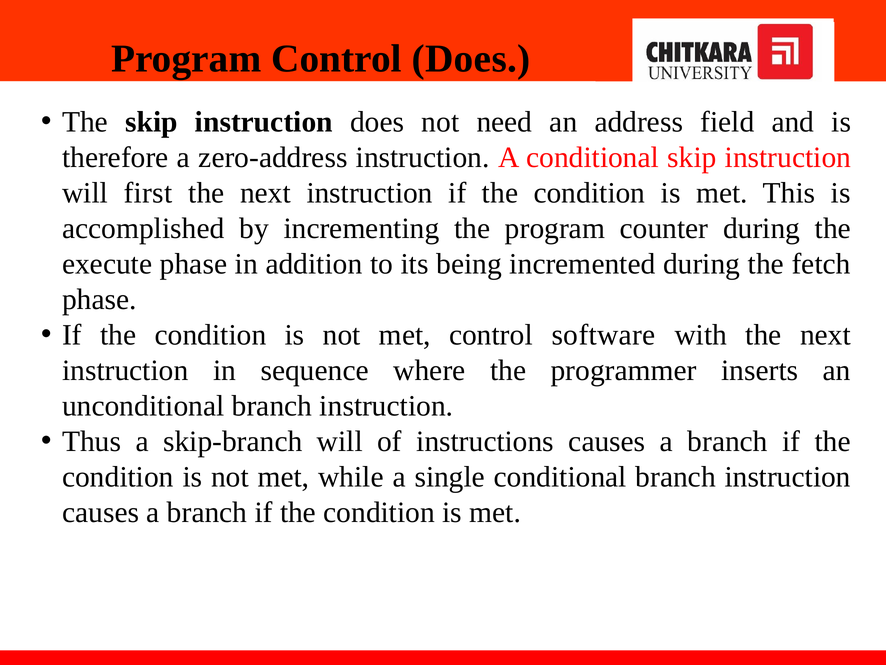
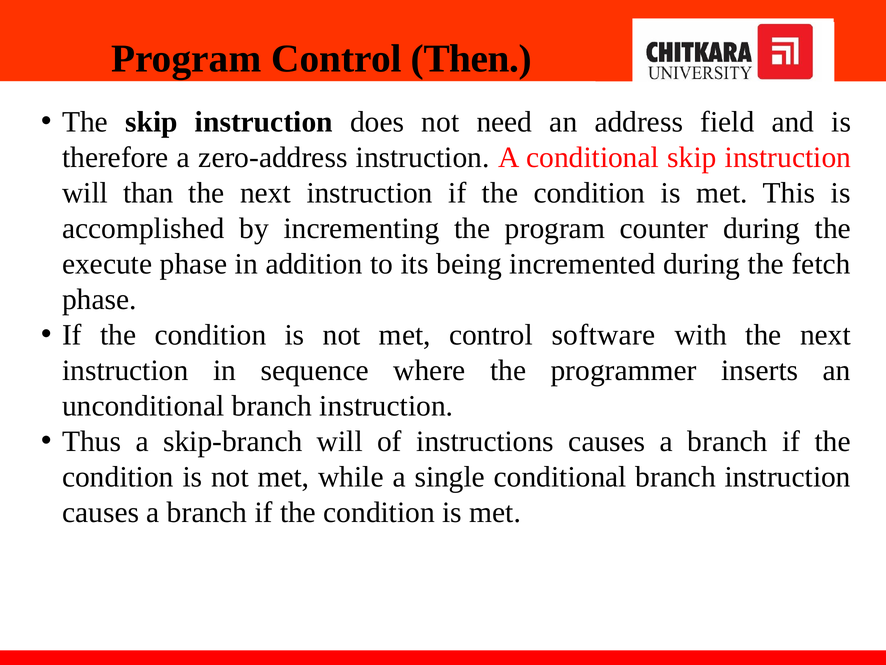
Control Does: Does -> Then
first: first -> than
